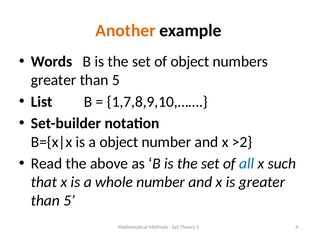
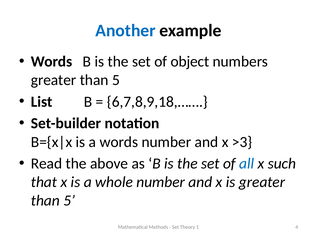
Another colour: orange -> blue
1,7,8,9,10,……: 1,7,8,9,10,…… -> 6,7,8,9,18,……
a object: object -> words
>2: >2 -> >3
